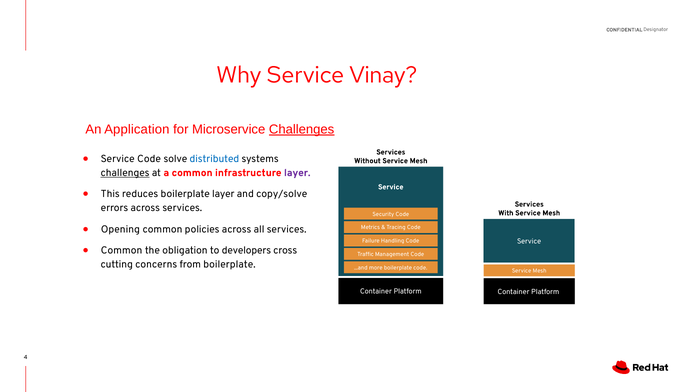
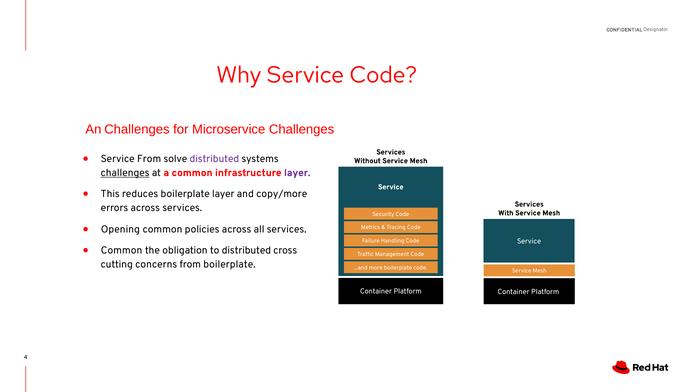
Service Vinay: Vinay -> Code
An Application: Application -> Challenges
Challenges at (302, 129) underline: present -> none
Service Code: Code -> From
distributed at (214, 159) colour: blue -> purple
copy/solve: copy/solve -> copy/more
to developers: developers -> distributed
